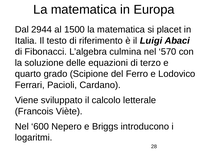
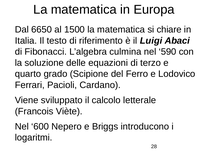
2944: 2944 -> 6650
placet: placet -> chiare
570: 570 -> 590
